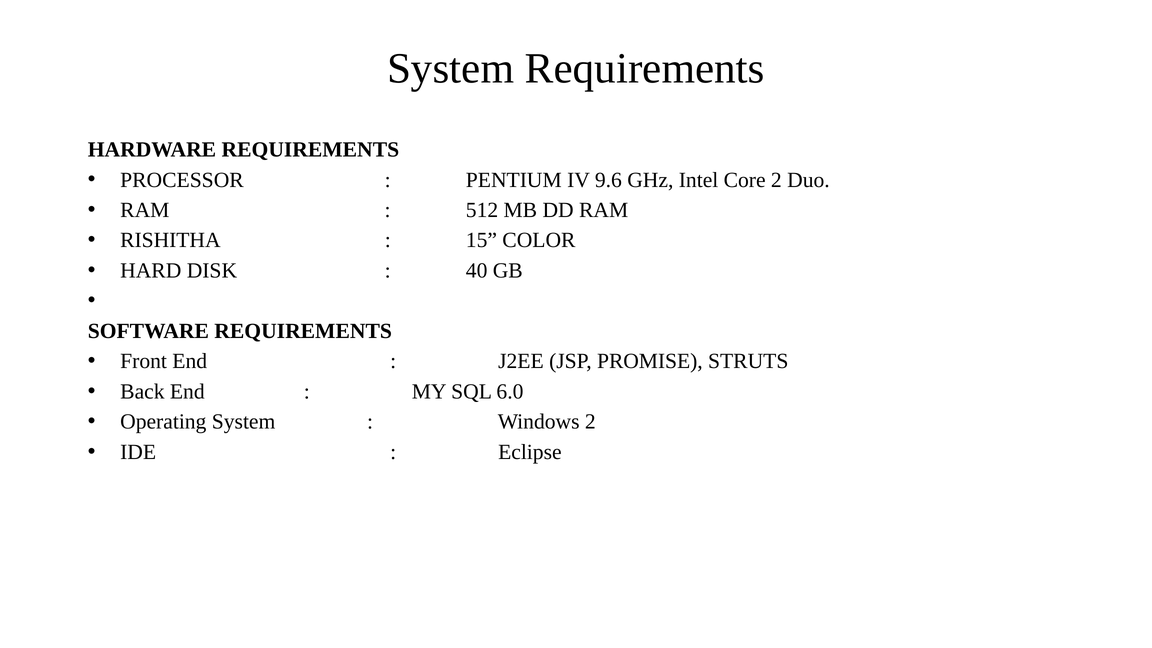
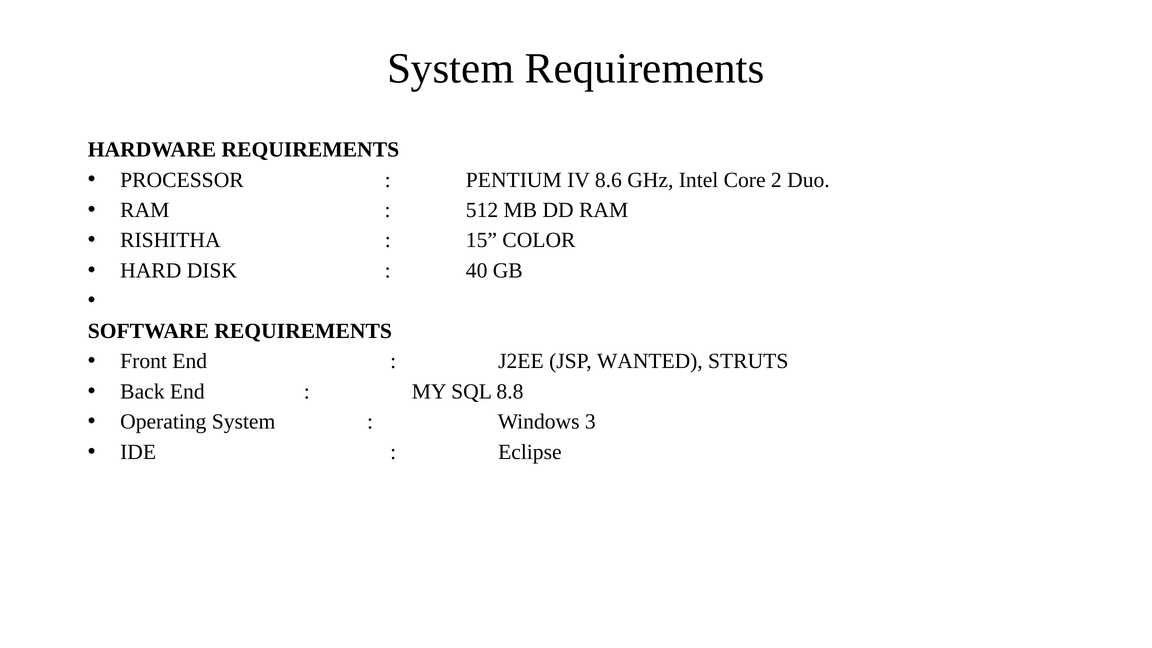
9.6: 9.6 -> 8.6
PROMISE: PROMISE -> WANTED
6.0: 6.0 -> 8.8
Windows 2: 2 -> 3
